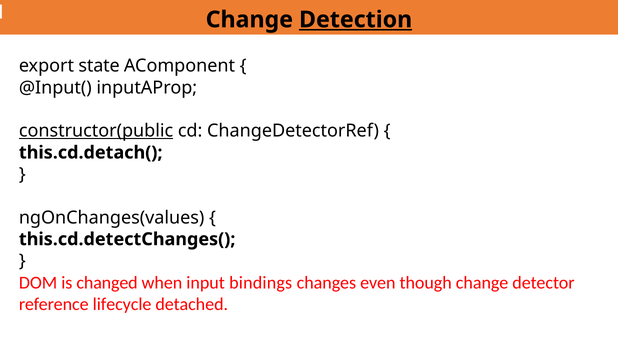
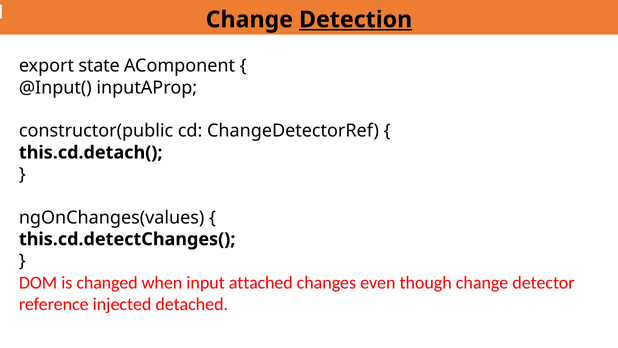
constructor(public underline: present -> none
bindings: bindings -> attached
lifecycle: lifecycle -> injected
